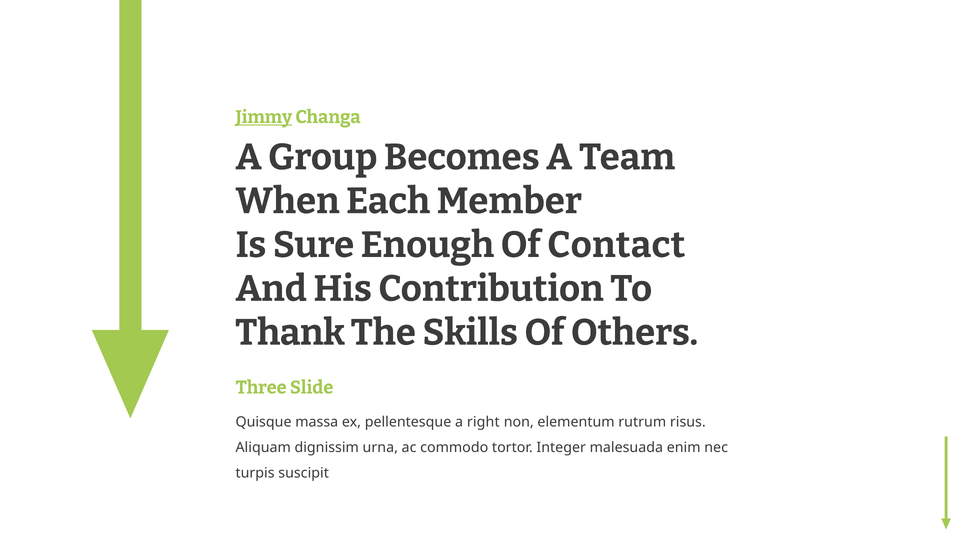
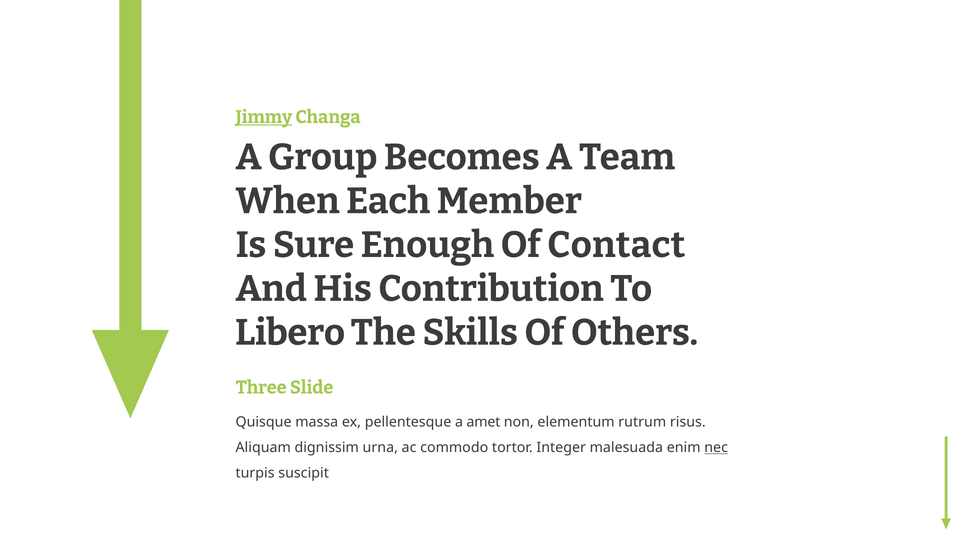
Thank: Thank -> Libero
right: right -> amet
nec underline: none -> present
